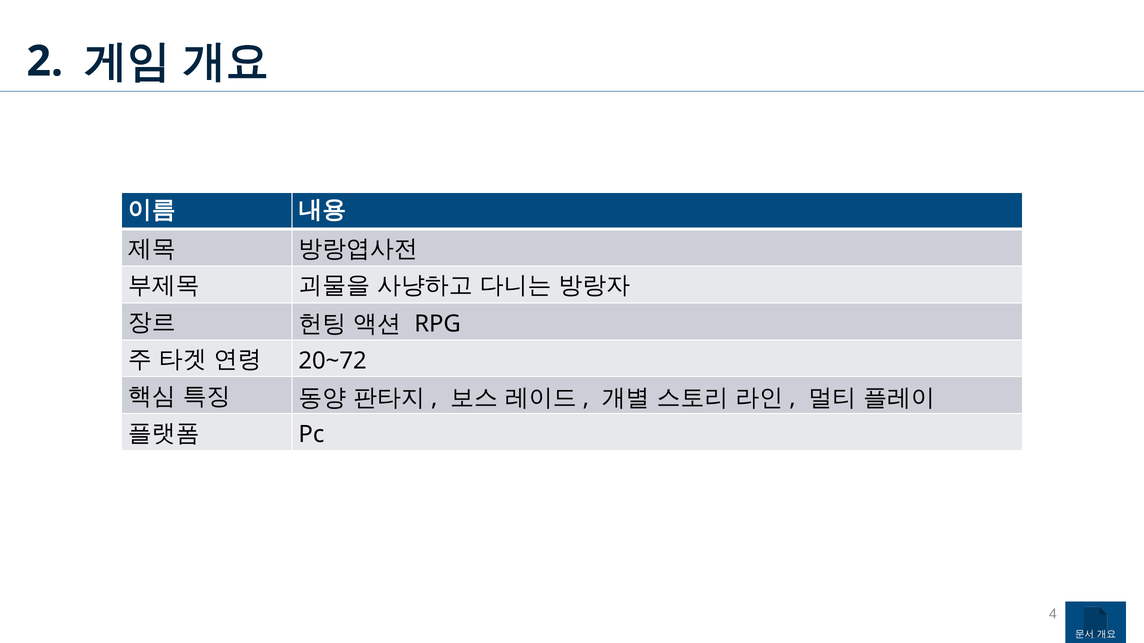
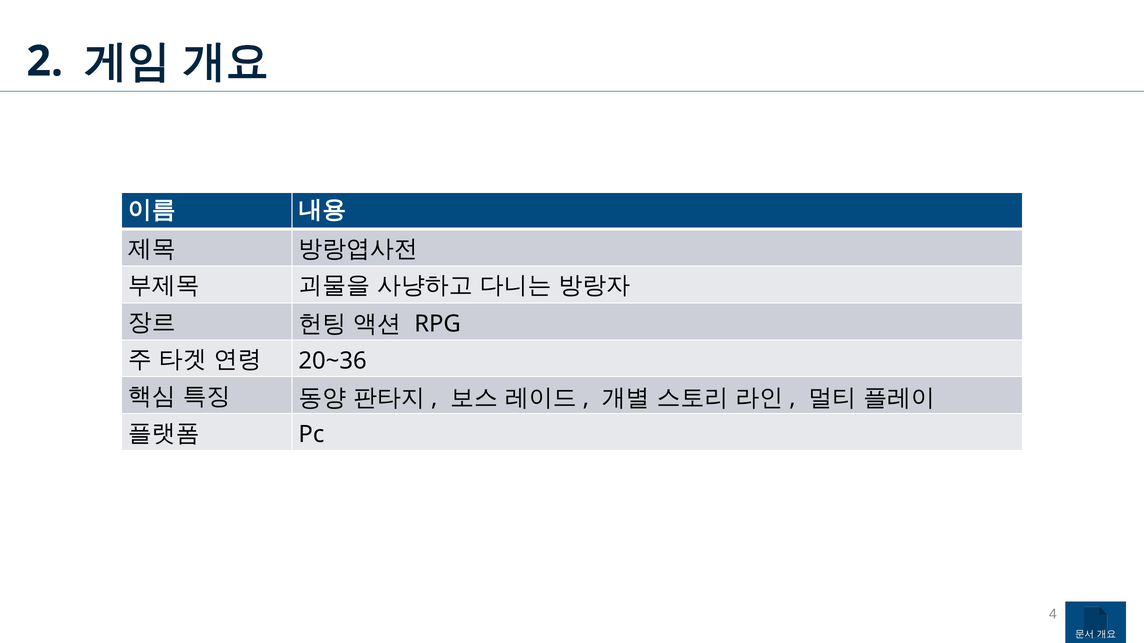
20~72: 20~72 -> 20~36
